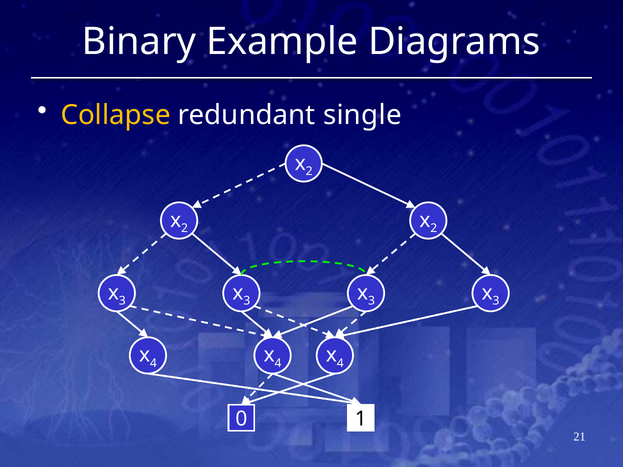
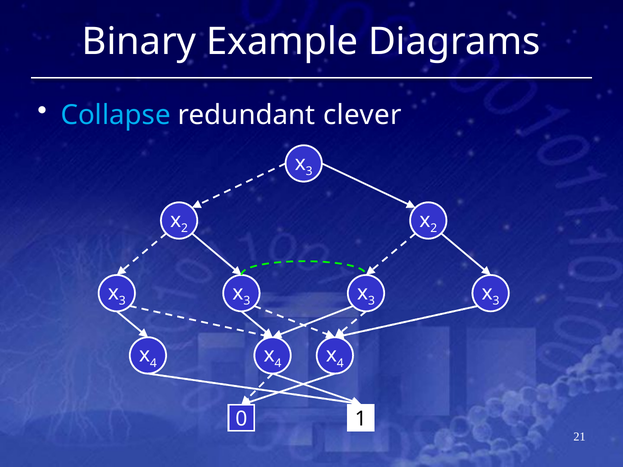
Collapse colour: yellow -> light blue
single: single -> clever
2 at (309, 171): 2 -> 3
